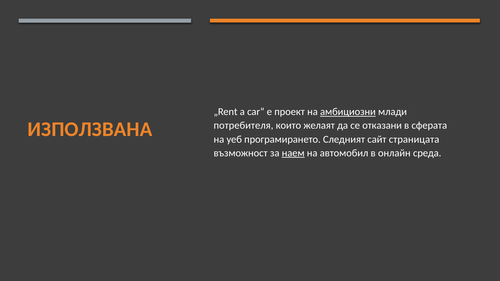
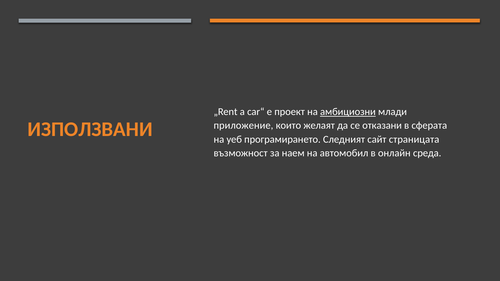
ИЗПОЛЗВАНА: ИЗПОЛЗВАНА -> ИЗПОЛЗВАНИ
потребителя: потребителя -> приложение
наем underline: present -> none
